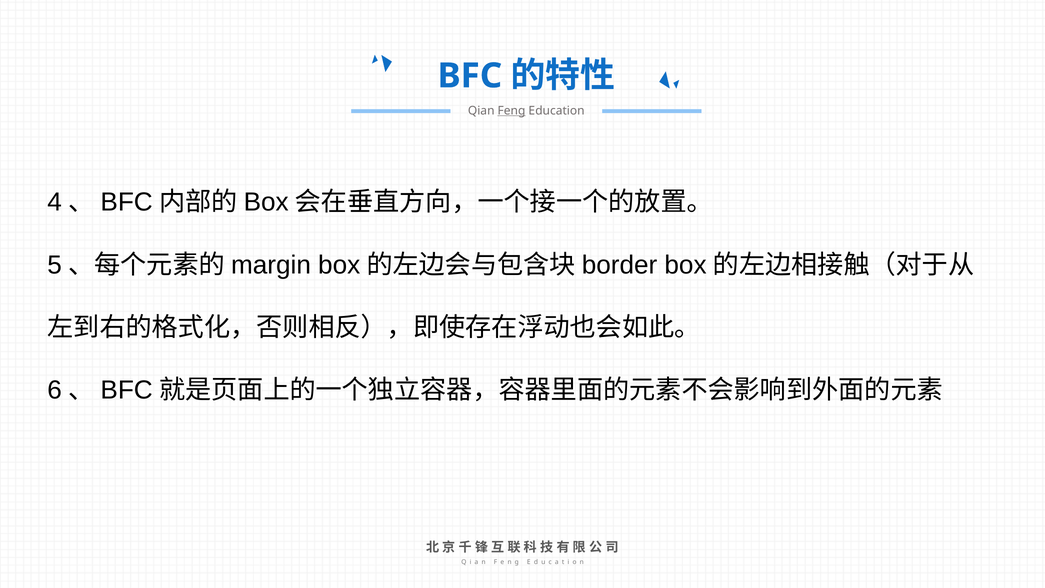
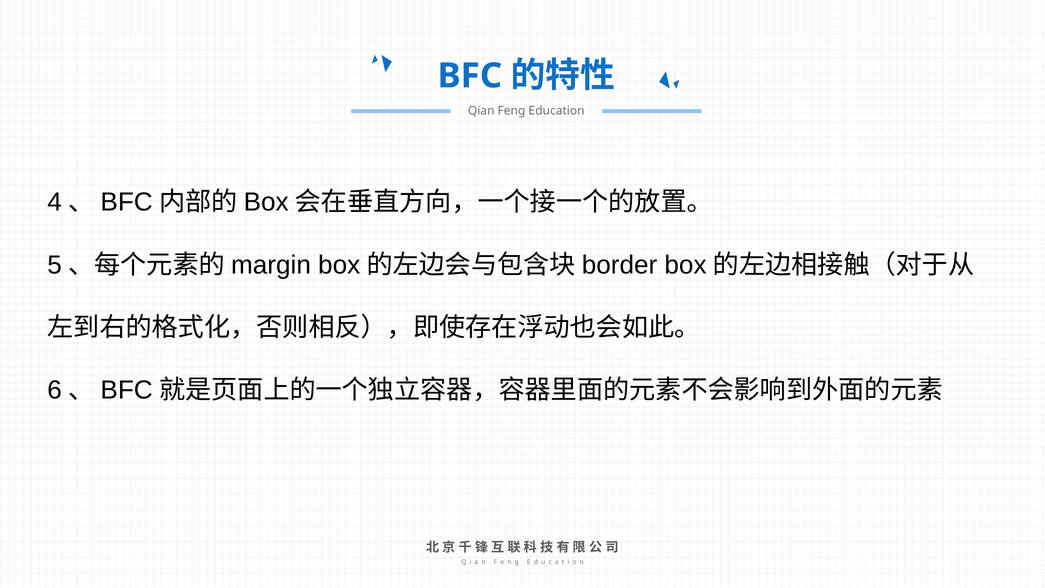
Feng underline: present -> none
